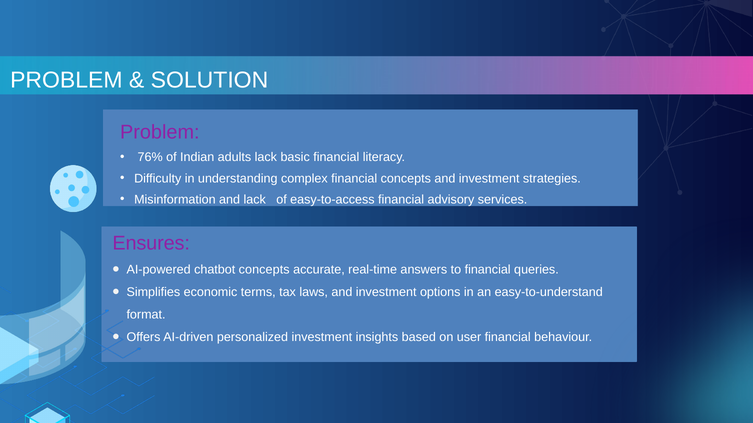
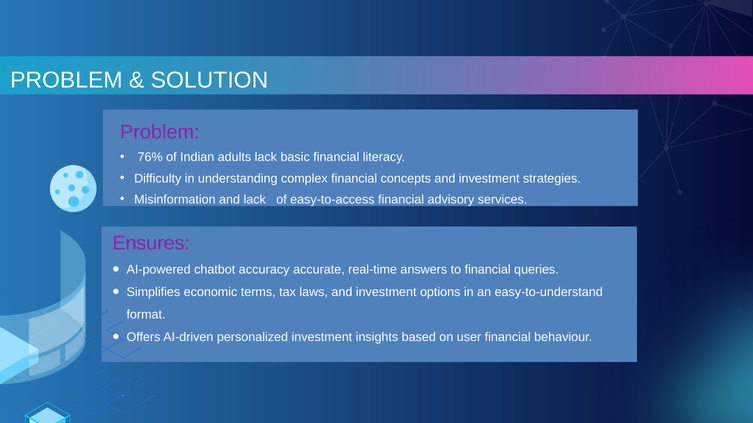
chatbot concepts: concepts -> accuracy
